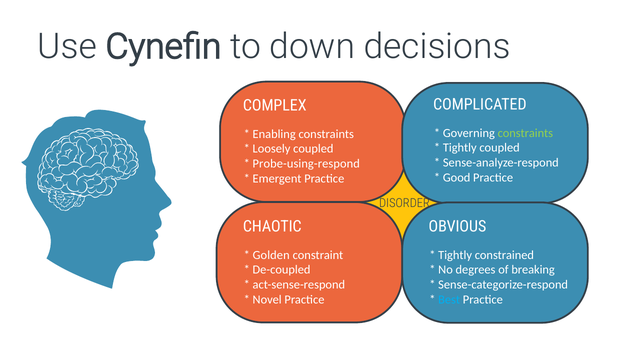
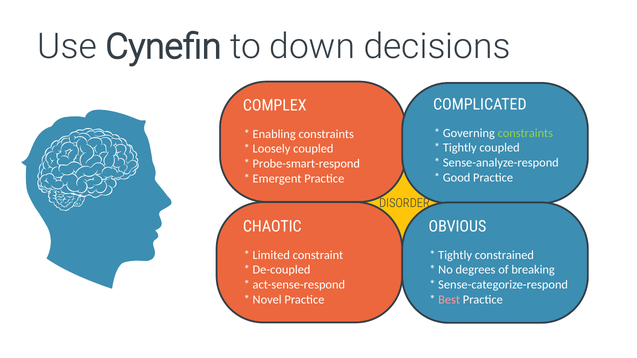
Probe-using-respond: Probe-using-respond -> Probe-smart-respond
Golden: Golden -> Limited
Best colour: light blue -> pink
